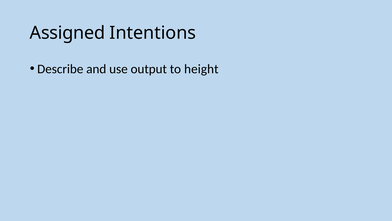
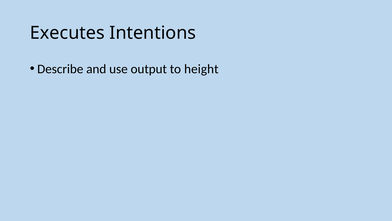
Assigned: Assigned -> Executes
